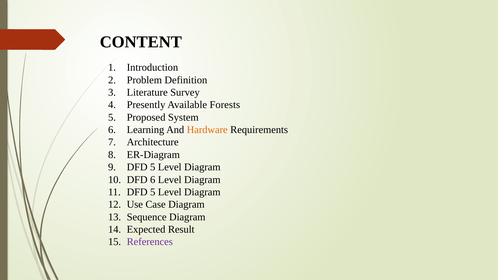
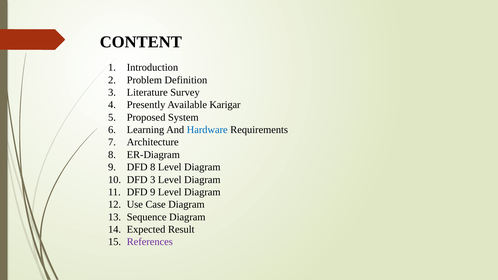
Forests: Forests -> Karigar
Hardware colour: orange -> blue
5 at (153, 167): 5 -> 8
DFD 6: 6 -> 3
5 at (153, 192): 5 -> 9
